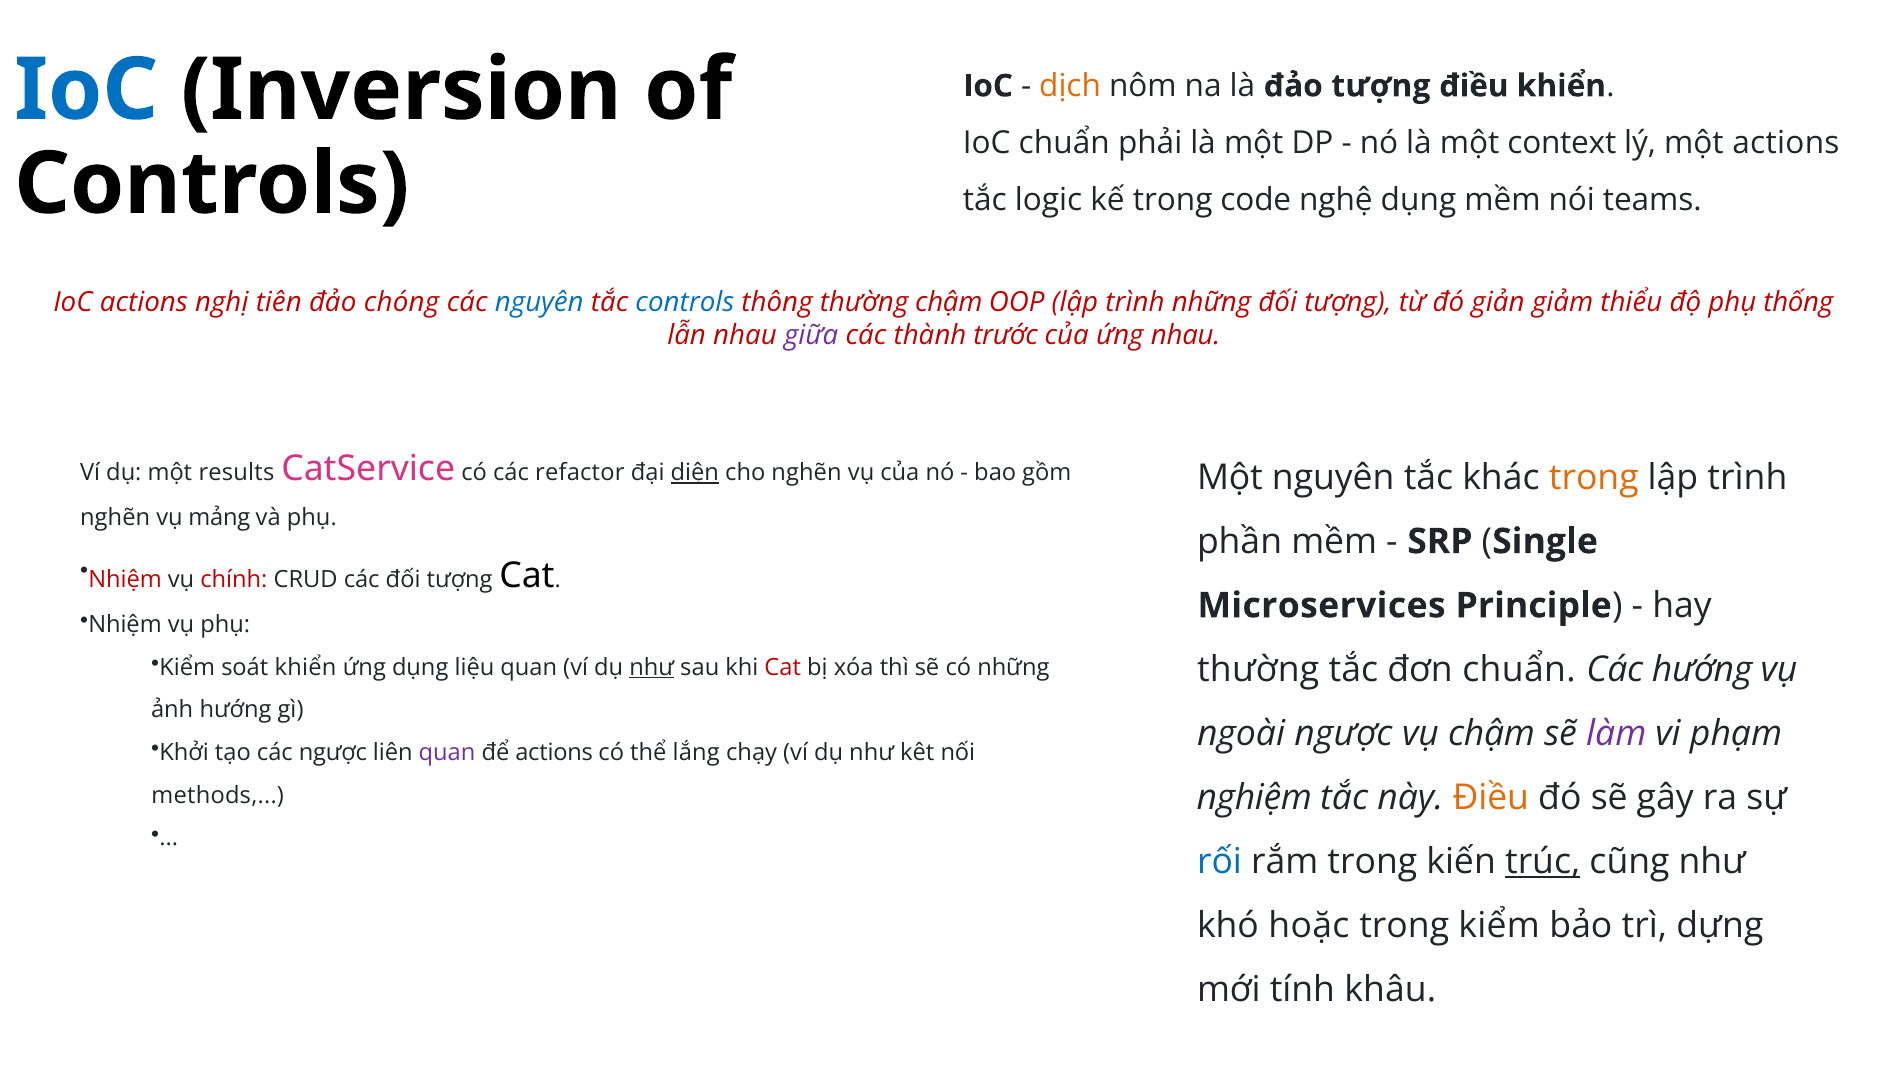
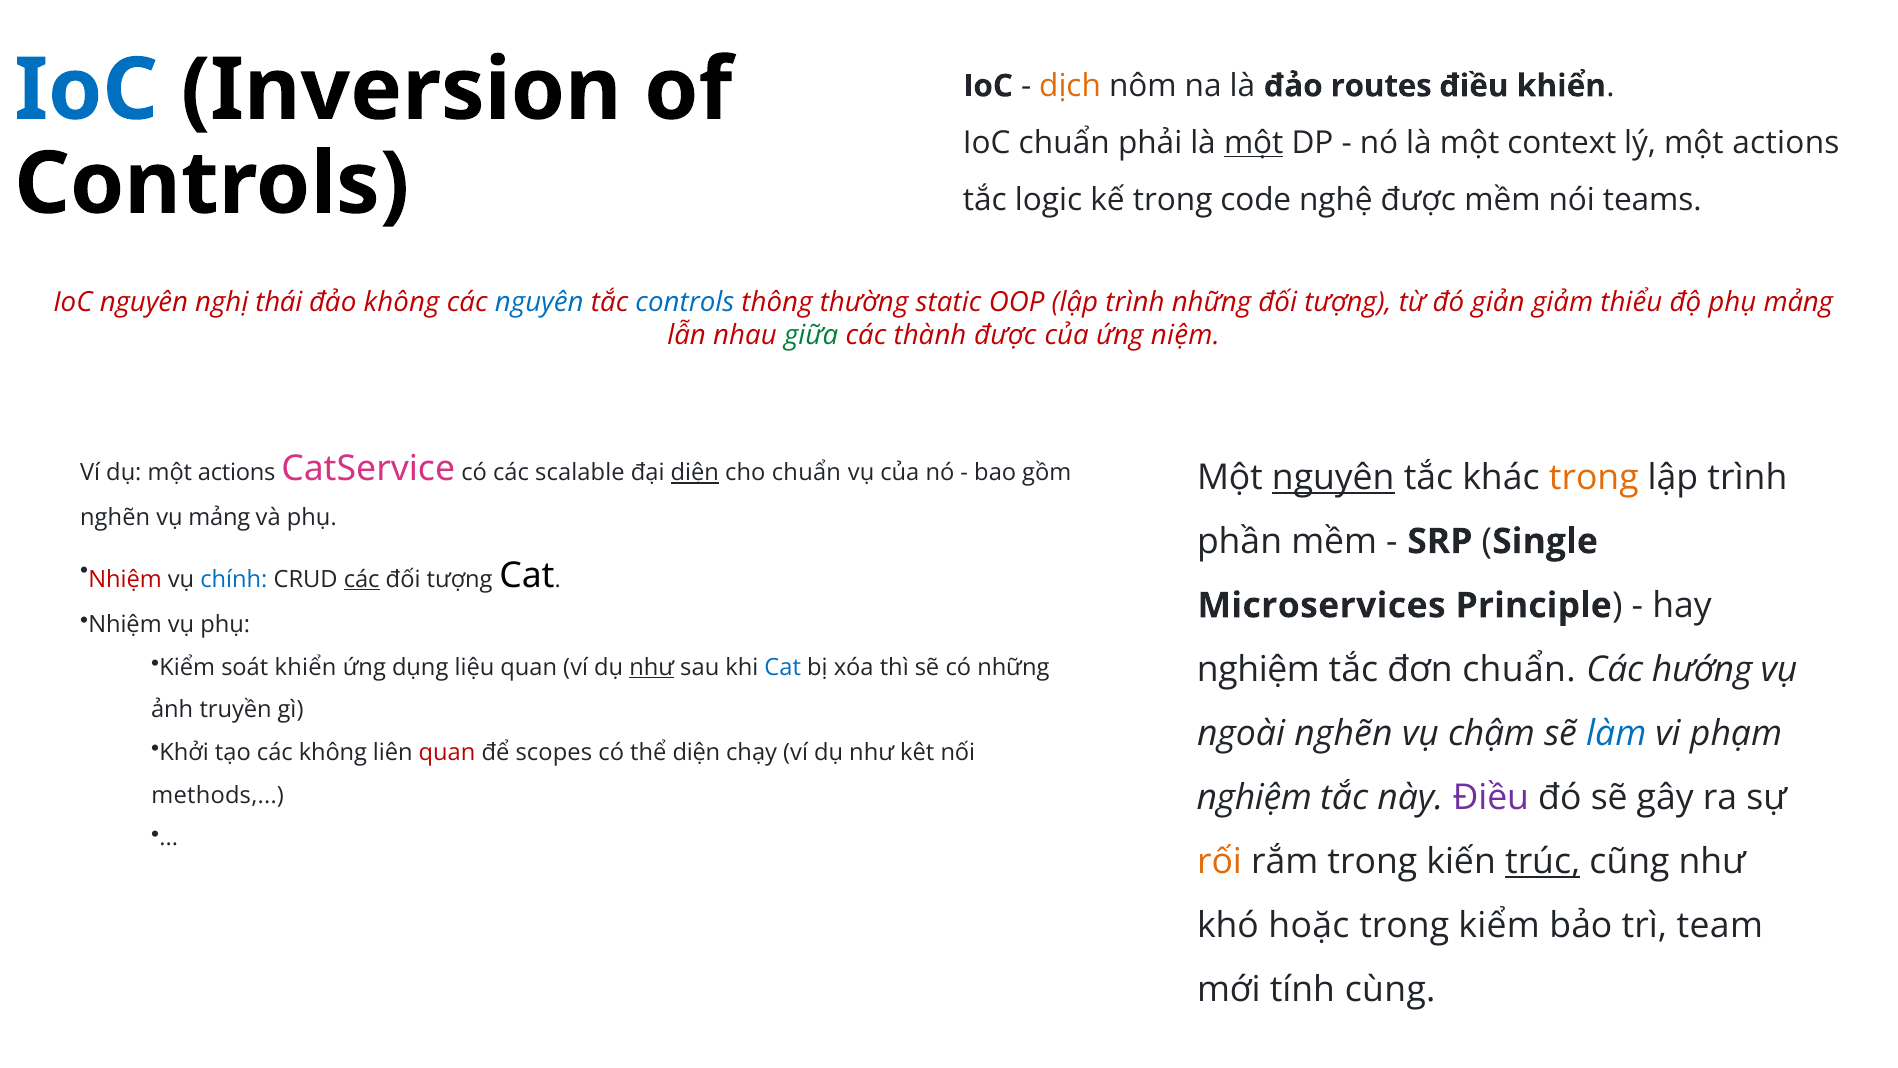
đảo tượng: tượng -> routes
một at (1254, 143) underline: none -> present
nghệ dụng: dụng -> được
IoC actions: actions -> nguyên
tiên: tiên -> thái
đảo chóng: chóng -> không
thường chậm: chậm -> static
phụ thống: thống -> mảng
giữa colour: purple -> green
thành trước: trước -> được
ứng nhau: nhau -> niệm
dụ một results: results -> actions
refactor: refactor -> scalable
cho nghẽn: nghẽn -> chuẩn
nguyên at (1333, 477) underline: none -> present
chính colour: red -> blue
các at (362, 579) underline: none -> present
Cat at (783, 667) colour: red -> blue
thường at (1258, 669): thường -> nghiệm
ảnh hướng: hướng -> truyền
ngoài ngược: ngược -> nghẽn
làm colour: purple -> blue
các ngược: ngược -> không
quan at (447, 752) colour: purple -> red
để actions: actions -> scopes
thể lắng: lắng -> diện
Điều at (1491, 798) colour: orange -> purple
rối colour: blue -> orange
dựng: dựng -> team
khâu: khâu -> cùng
